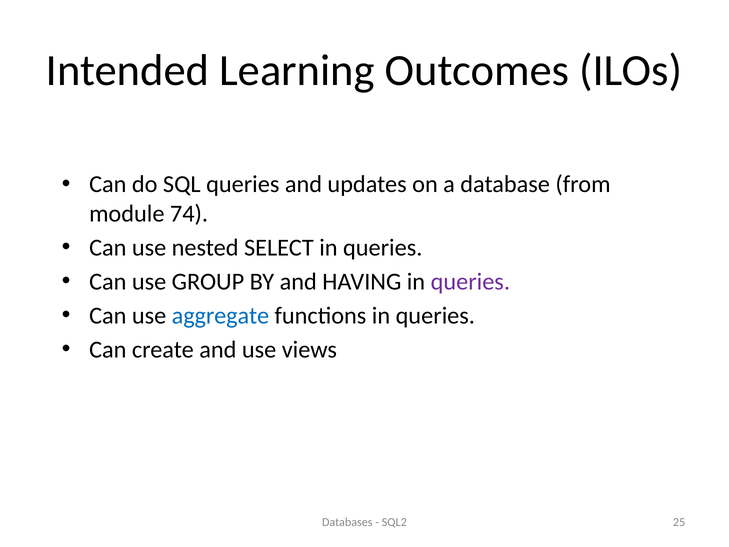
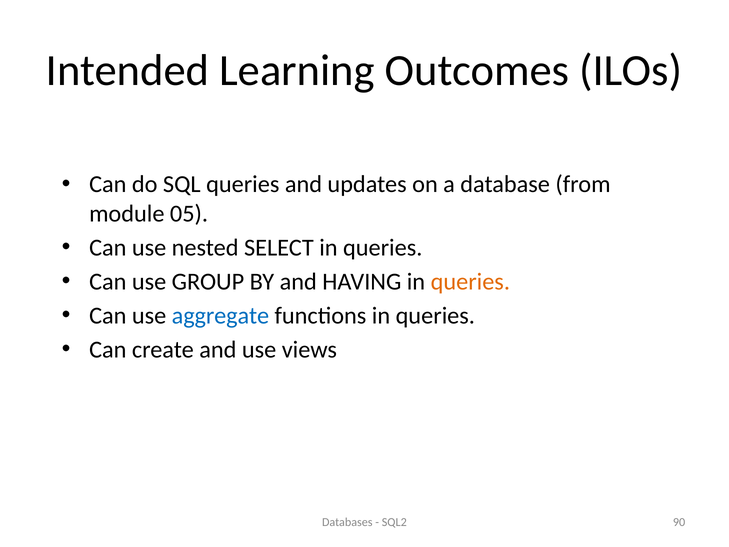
74: 74 -> 05
queries at (470, 281) colour: purple -> orange
25: 25 -> 90
